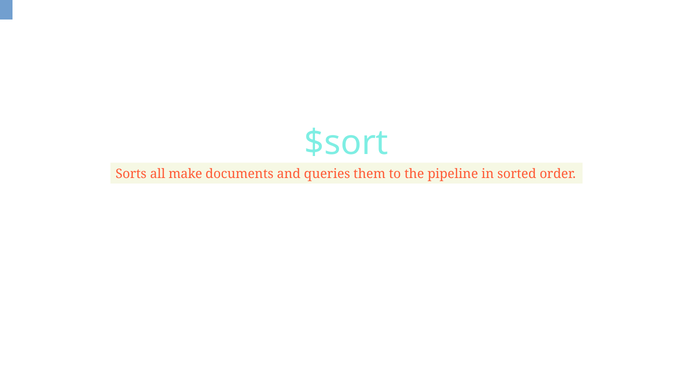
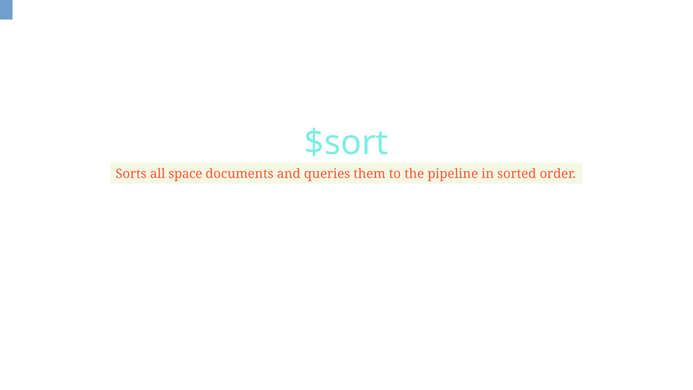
make: make -> space
